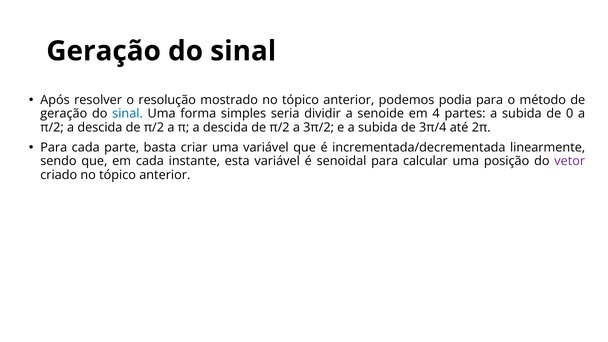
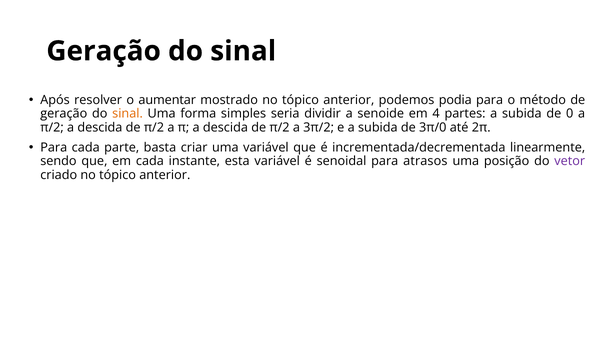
resolução: resolução -> aumentar
sinal at (128, 114) colour: blue -> orange
3π/4: 3π/4 -> 3π/0
calcular: calcular -> atrasos
